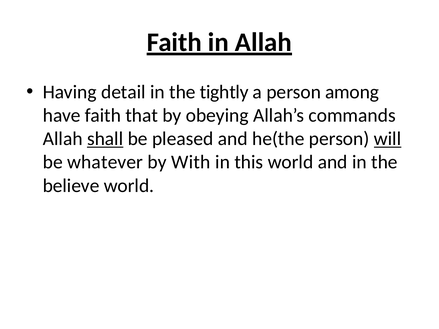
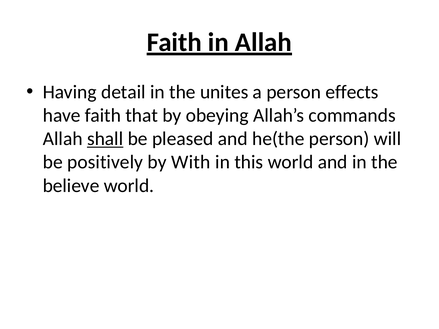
tightly: tightly -> unites
among: among -> effects
will underline: present -> none
whatever: whatever -> positively
